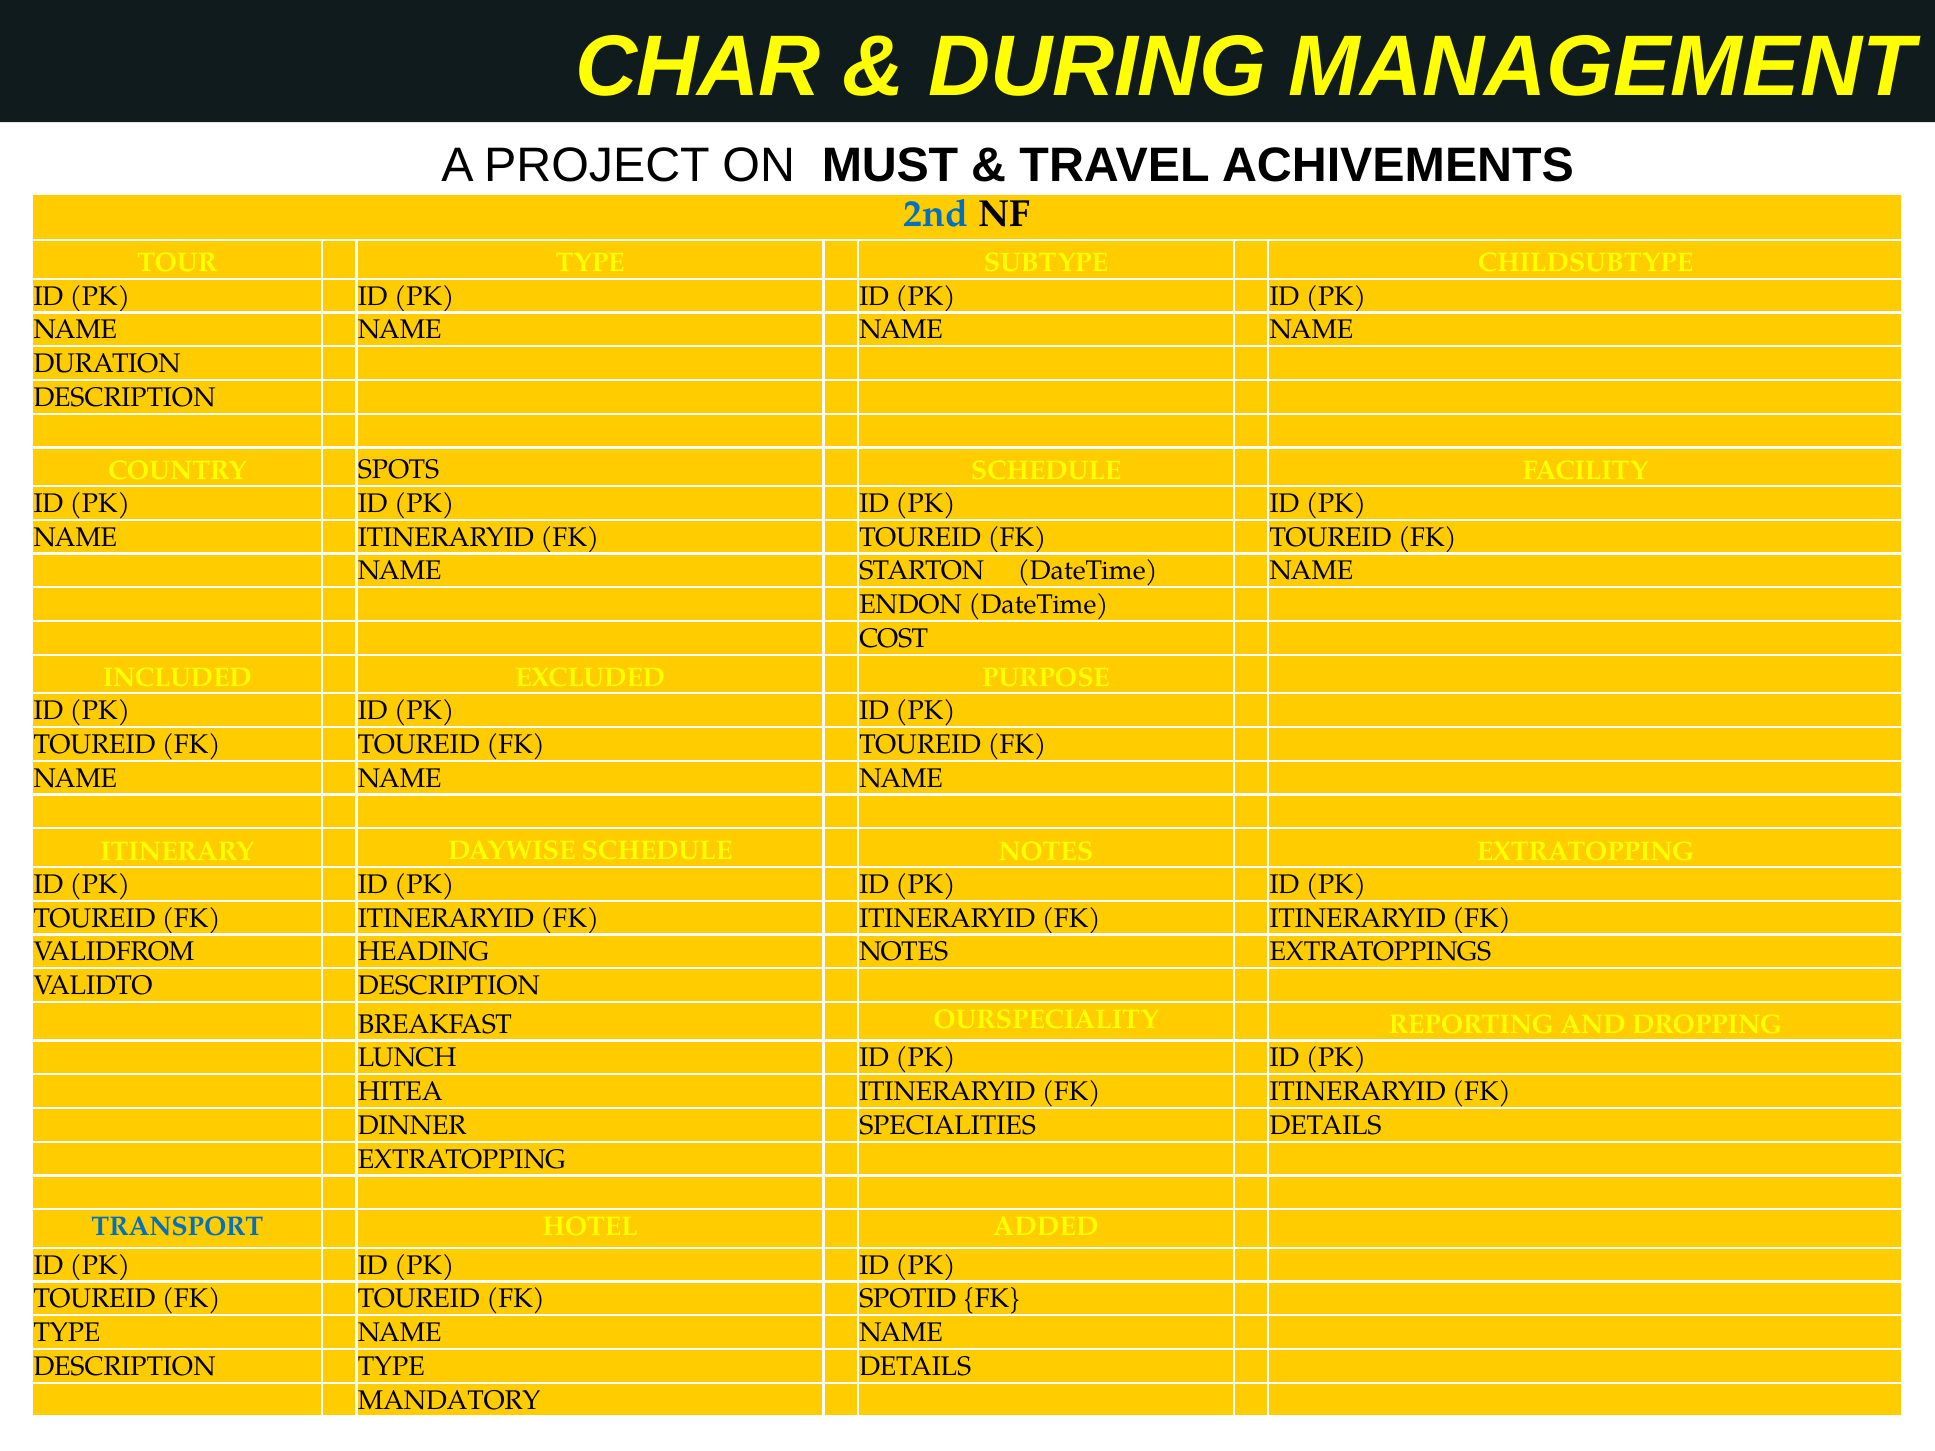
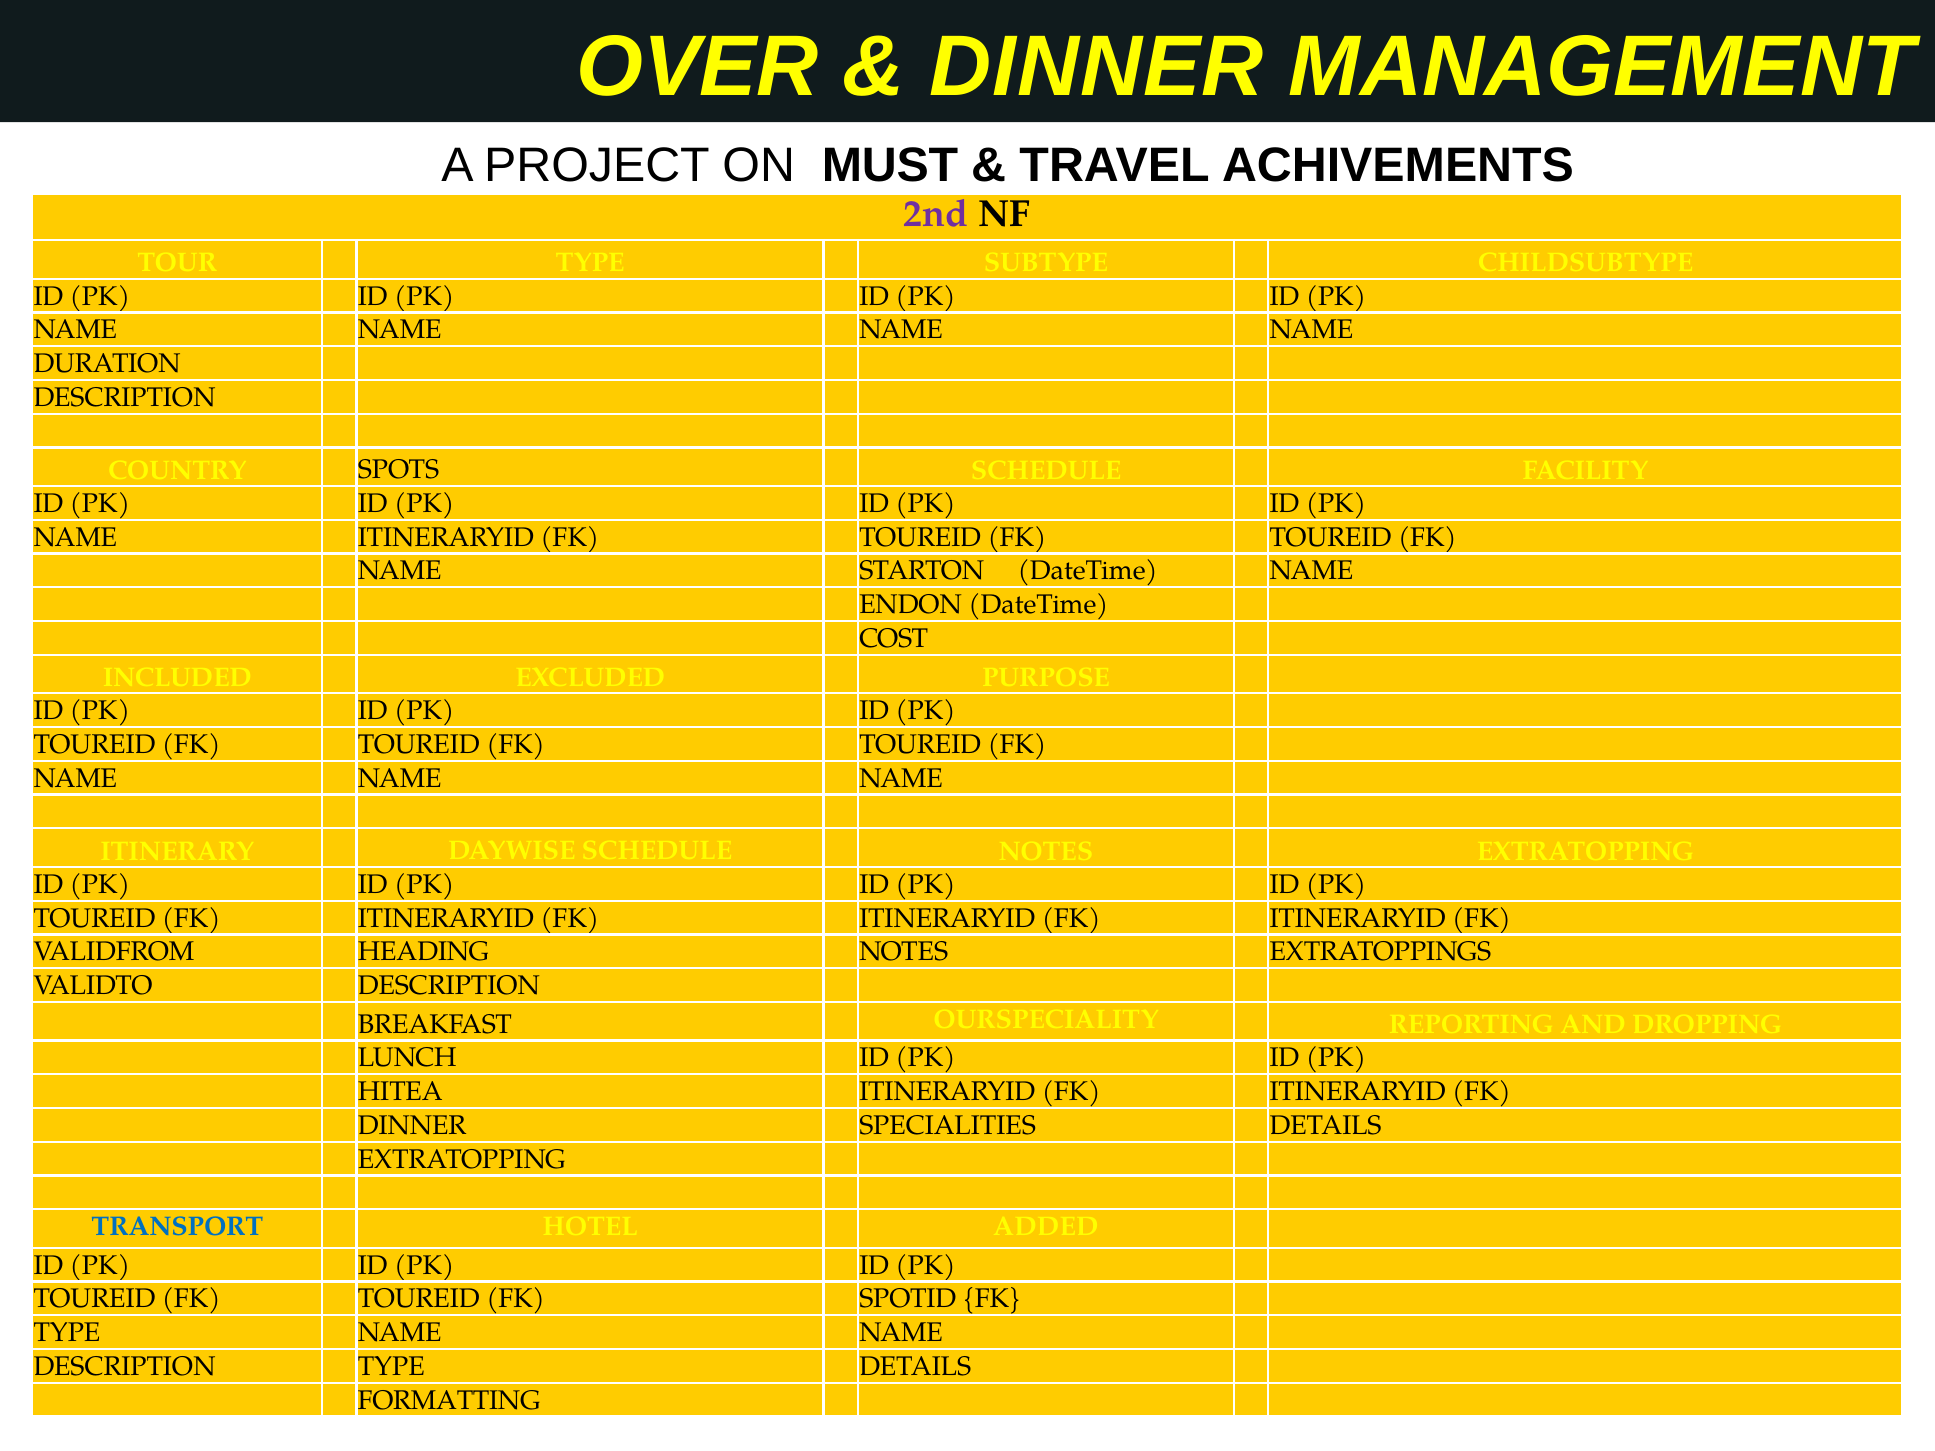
CHAR: CHAR -> OVER
DURING at (1097, 67): DURING -> DINNER
2nd colour: blue -> purple
MANDATORY: MANDATORY -> FORMATTING
